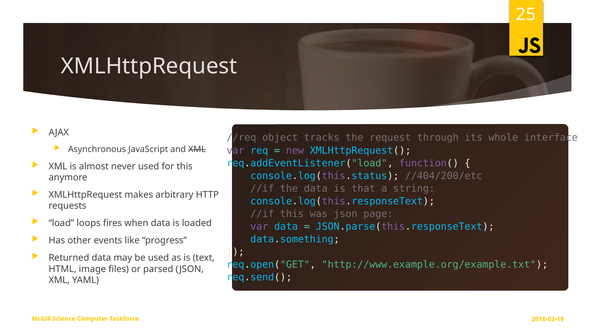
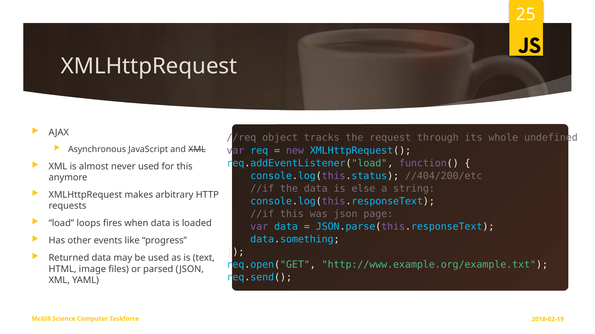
interface: interface -> undefined
that: that -> else
